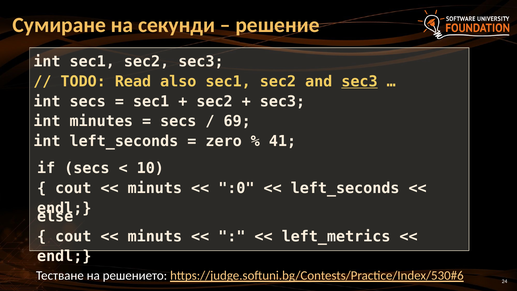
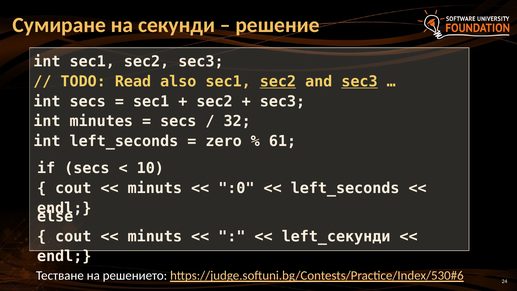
sec2 at (278, 81) underline: none -> present
69: 69 -> 32
41: 41 -> 61
left_metrics: left_metrics -> left_секунди
